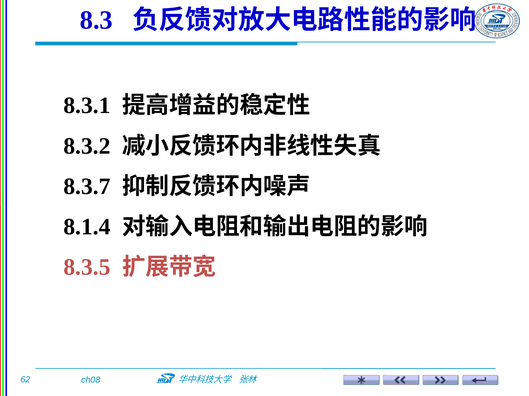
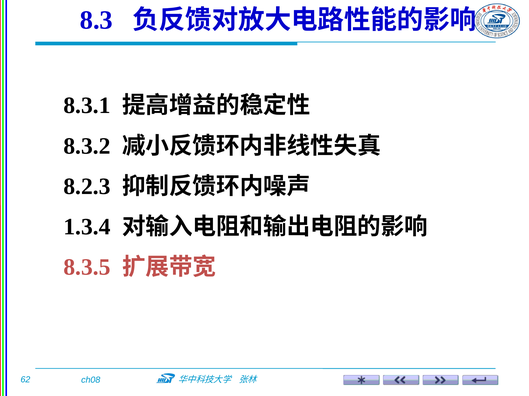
8.3.7: 8.3.7 -> 8.2.3
8.1.4: 8.1.4 -> 1.3.4
